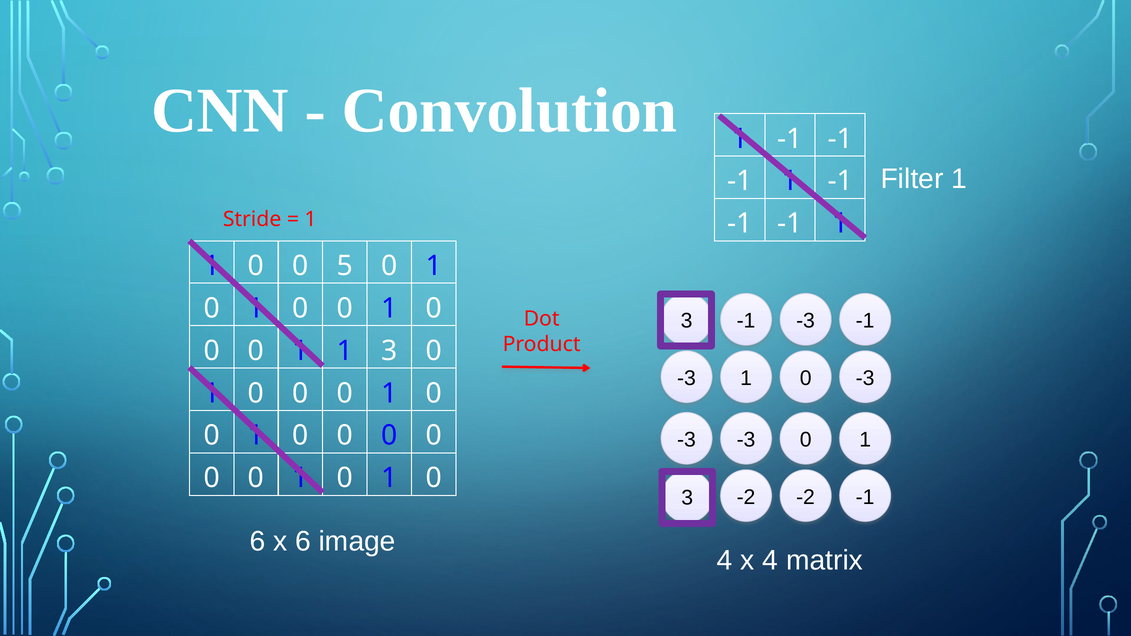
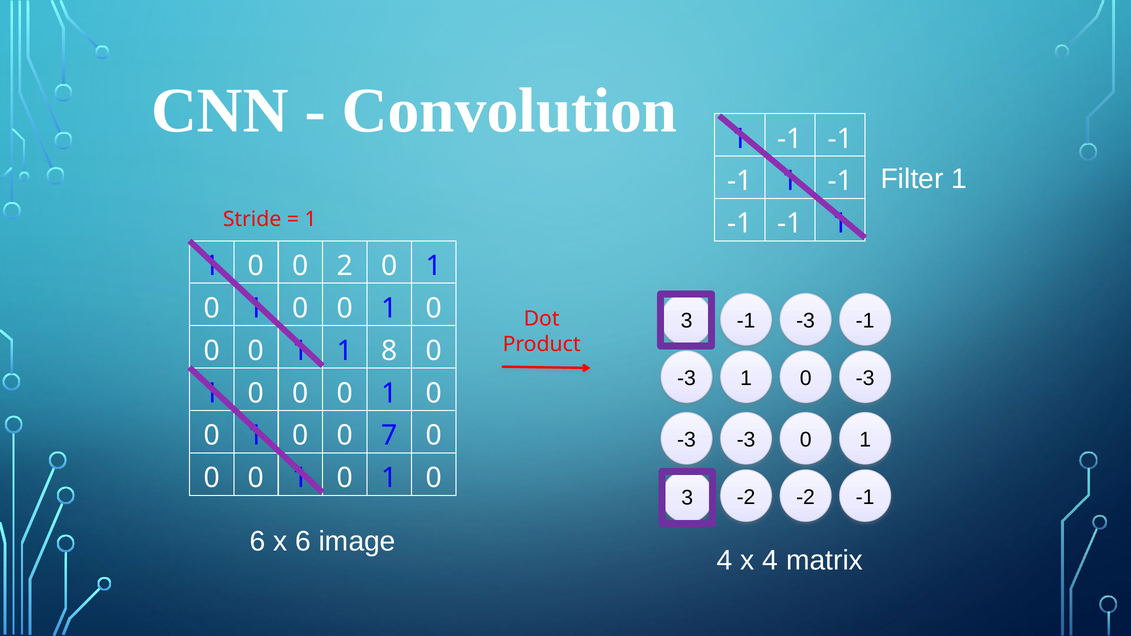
5: 5 -> 2
3 at (389, 351): 3 -> 8
0 at (389, 436): 0 -> 7
